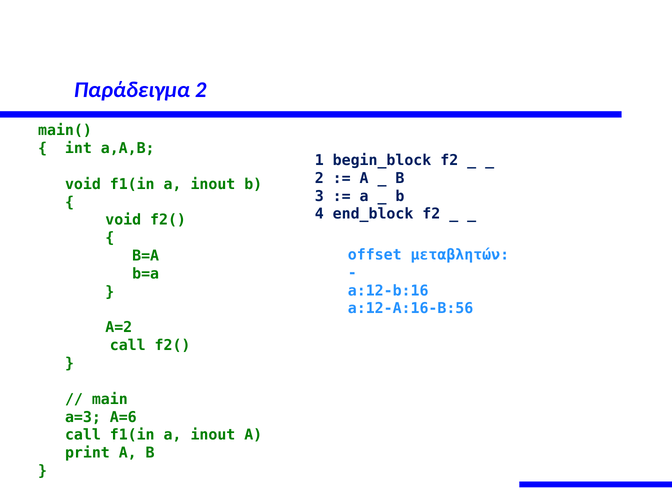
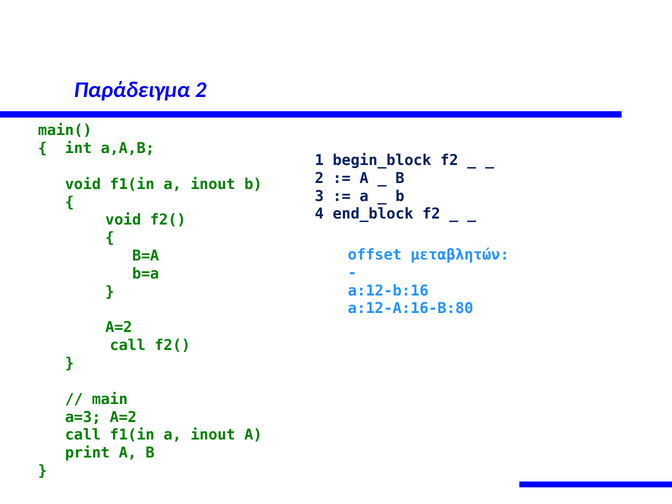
a:12-A:16-B:56: a:12-A:16-B:56 -> a:12-A:16-B:80
a=3 A=6: A=6 -> A=2
